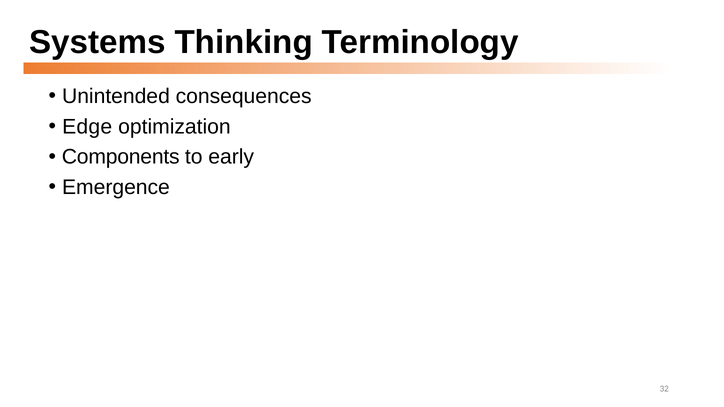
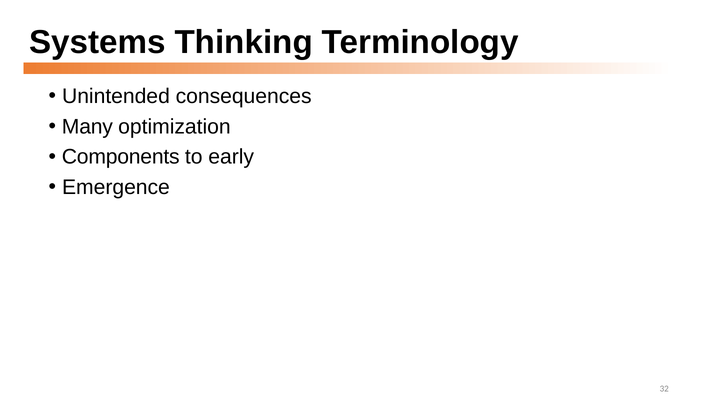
Edge: Edge -> Many
